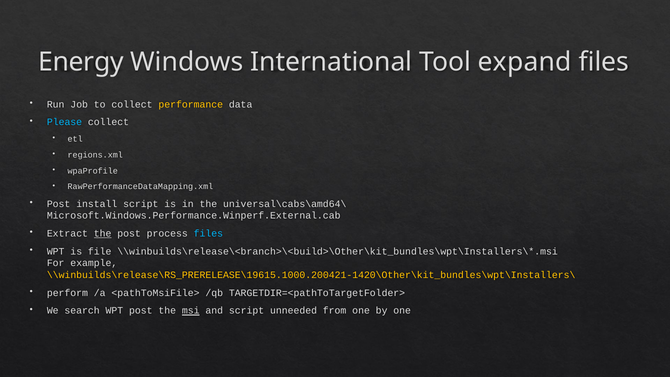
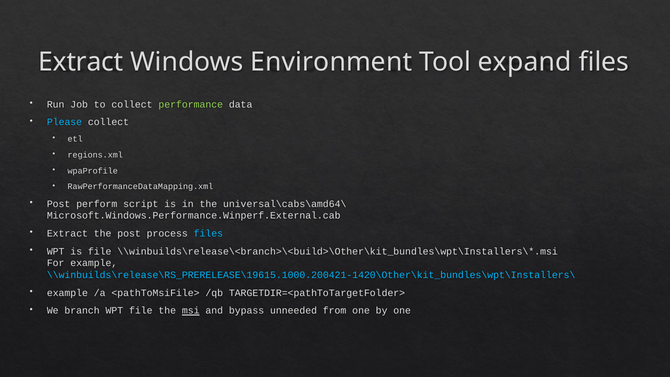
Energy at (81, 62): Energy -> Extract
International: International -> Environment
performance colour: yellow -> light green
install: install -> perform
the at (103, 233) underline: present -> none
\\winbuilds\release\RS_PRERELEASE\19615.1000.200421-1420\Other\kit_bundles\wpt\Installers\ colour: yellow -> light blue
perform at (67, 293): perform -> example
search: search -> branch
WPT post: post -> file
and script: script -> bypass
